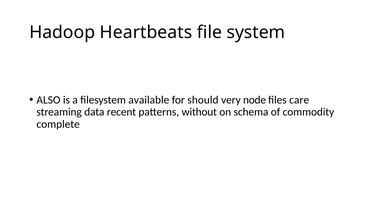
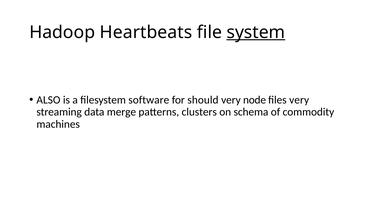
system underline: none -> present
available: available -> software
files care: care -> very
recent: recent -> merge
without: without -> clusters
complete: complete -> machines
